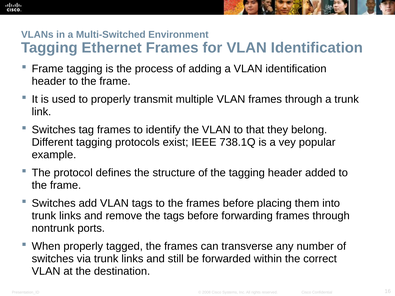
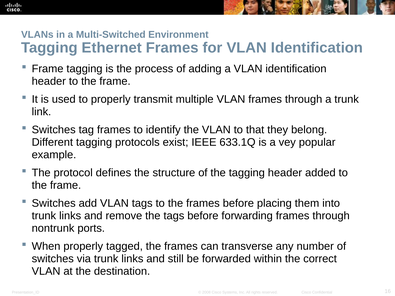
738.1Q: 738.1Q -> 633.1Q
